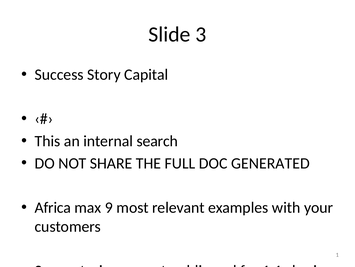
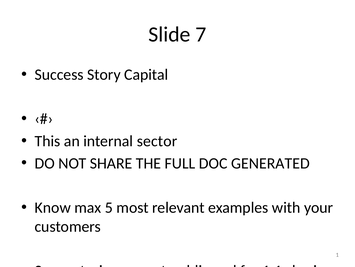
3: 3 -> 7
search: search -> sector
Africa: Africa -> Know
9: 9 -> 5
